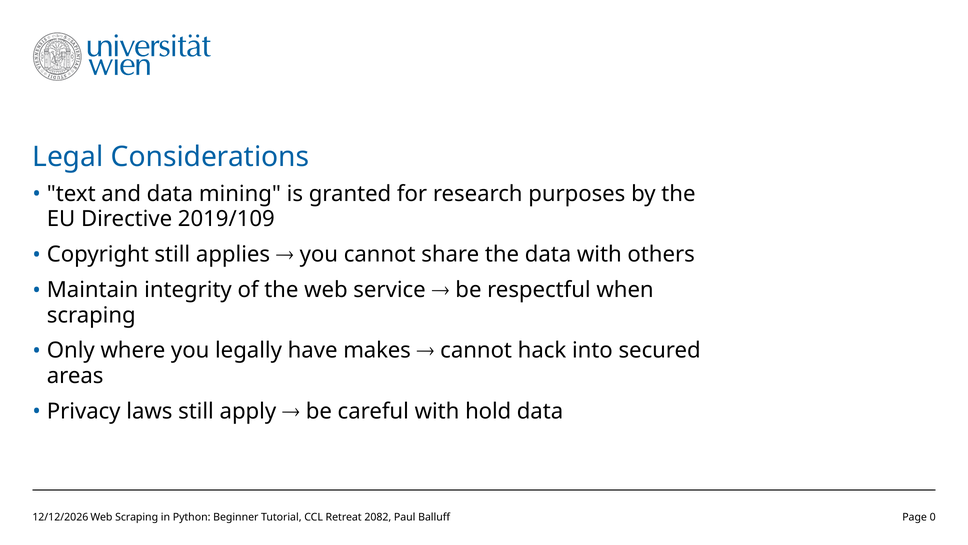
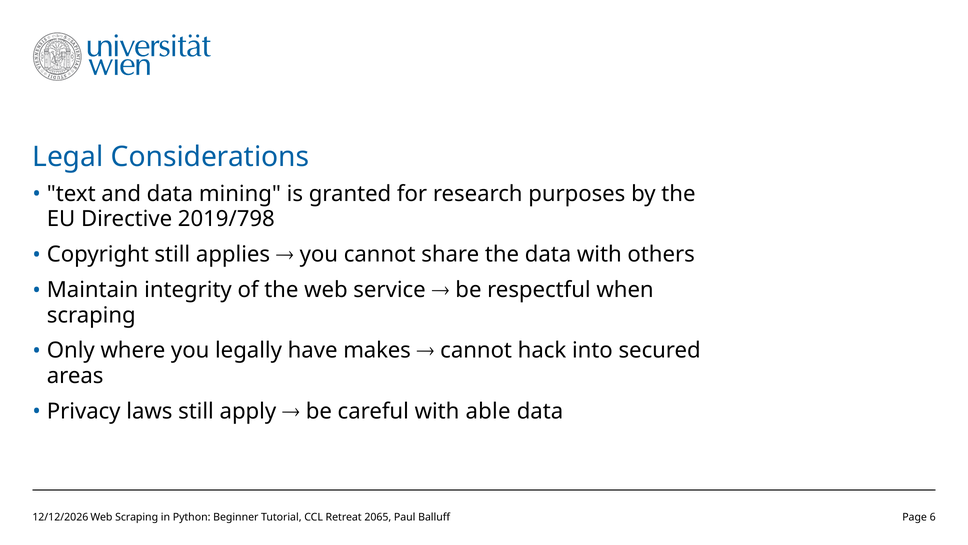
2019/109: 2019/109 -> 2019/798
hold: hold -> able
2082: 2082 -> 2065
0: 0 -> 6
